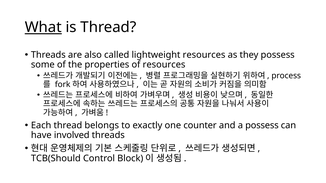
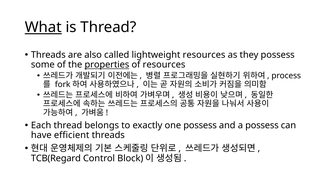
properties underline: none -> present
one counter: counter -> possess
involved: involved -> efficient
TCB(Should: TCB(Should -> TCB(Regard
